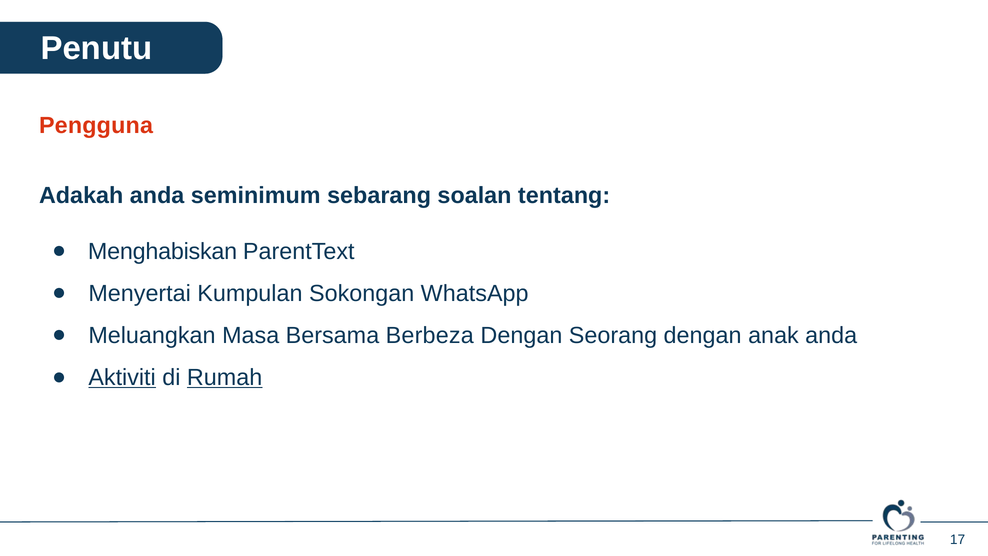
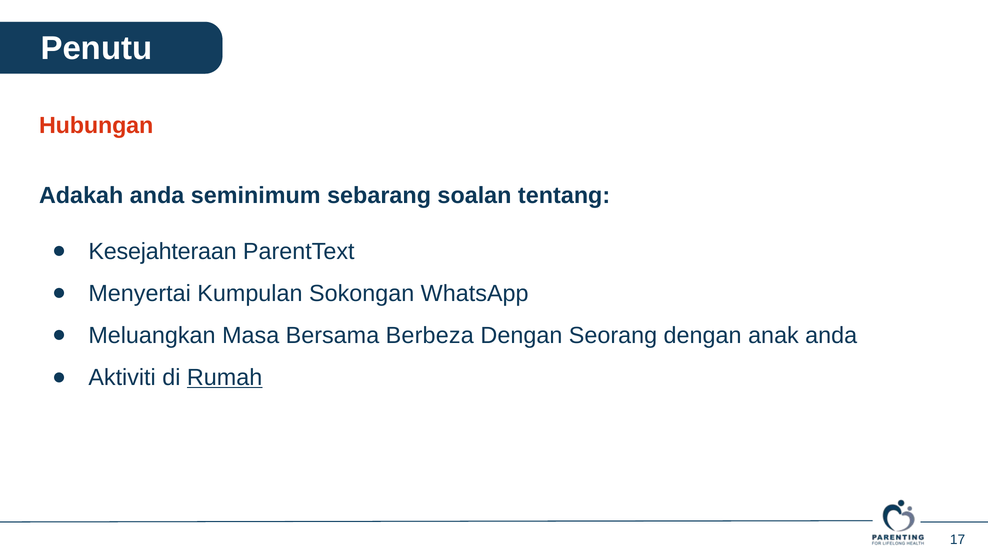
Pengguna: Pengguna -> Hubungan
Menghabiskan: Menghabiskan -> Kesejahteraan
Aktiviti underline: present -> none
